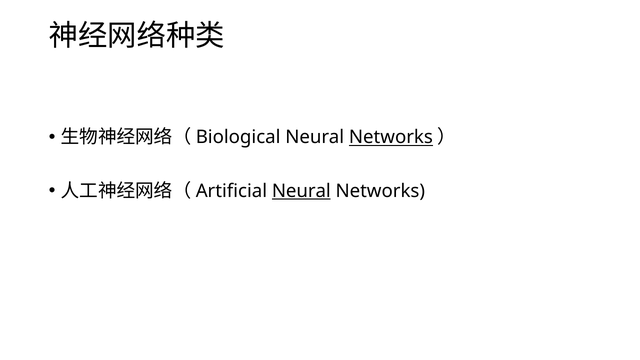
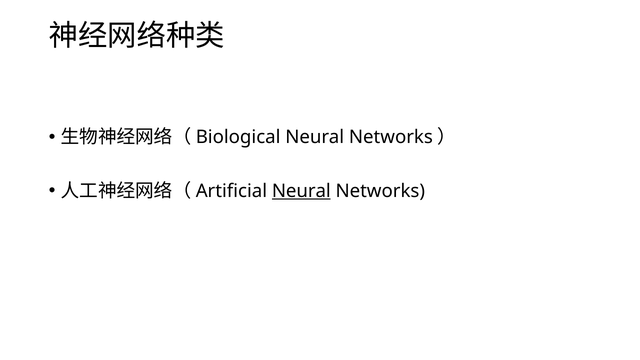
Networks at (391, 137) underline: present -> none
